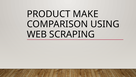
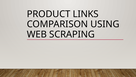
MAKE: MAKE -> LINKS
